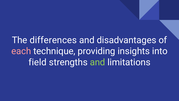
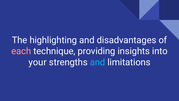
differences: differences -> highlighting
field: field -> your
and at (98, 62) colour: light green -> light blue
